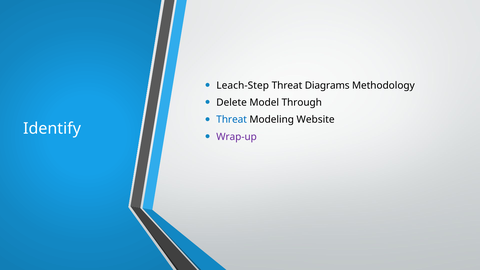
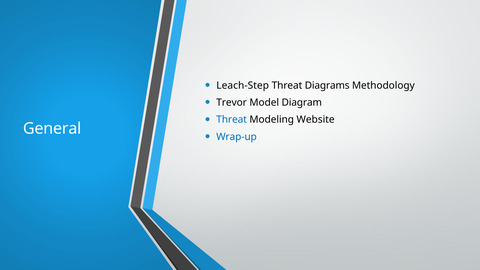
Delete: Delete -> Trevor
Through: Through -> Diagram
Identify: Identify -> General
Wrap-up colour: purple -> blue
